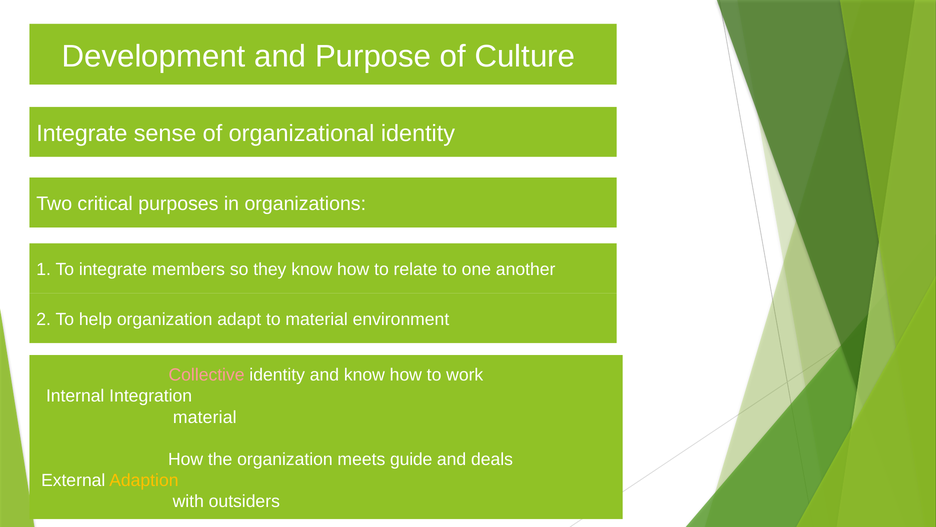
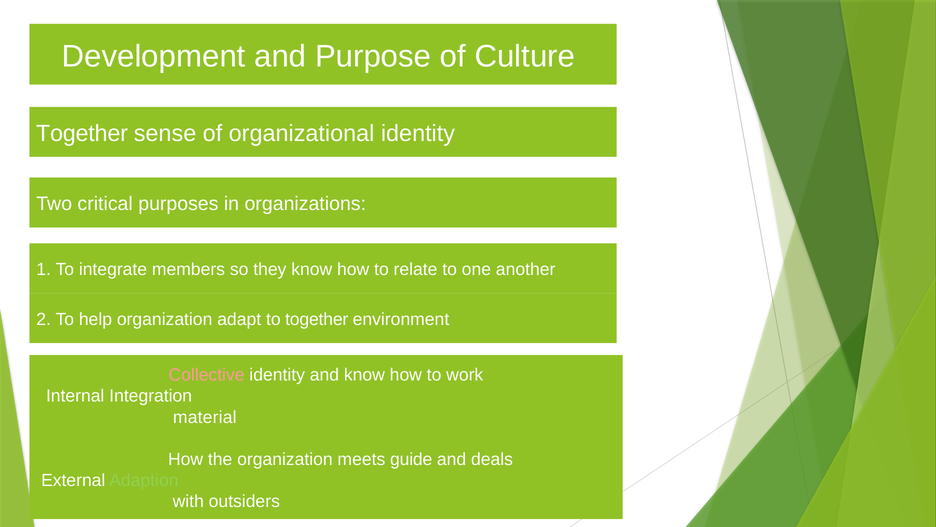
Integrate at (82, 133): Integrate -> Together
to material: material -> together
Adaption colour: yellow -> light green
